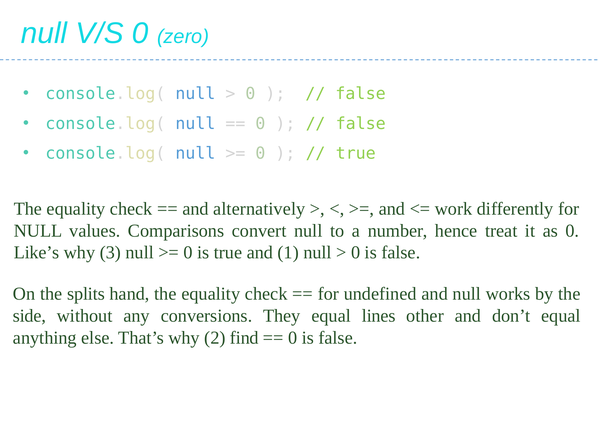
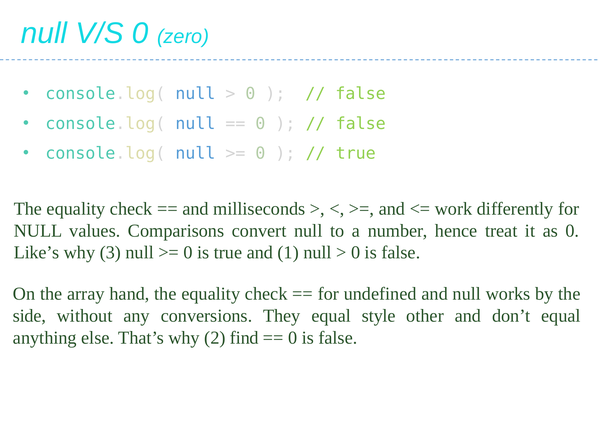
alternatively: alternatively -> milliseconds
splits: splits -> array
lines: lines -> style
